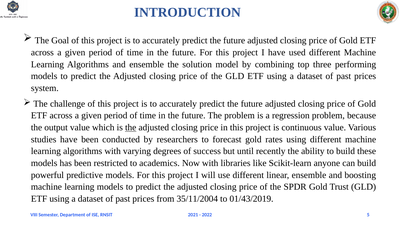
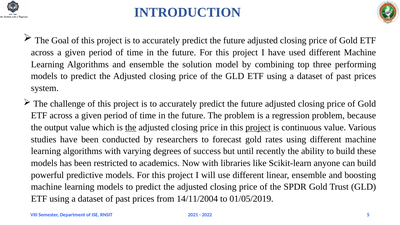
project at (258, 128) underline: none -> present
35/11/2004: 35/11/2004 -> 14/11/2004
01/43/2019: 01/43/2019 -> 01/05/2019
